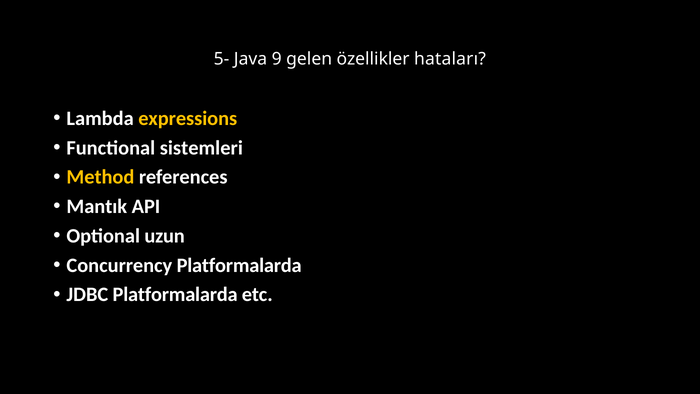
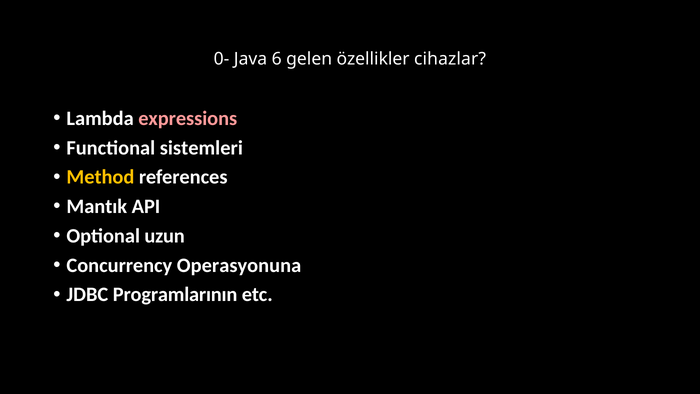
5-: 5- -> 0-
9: 9 -> 6
hataları: hataları -> cihazlar
expressions colour: yellow -> pink
Concurrency Platformalarda: Platformalarda -> Operasyonuna
JDBC Platformalarda: Platformalarda -> Programlarının
